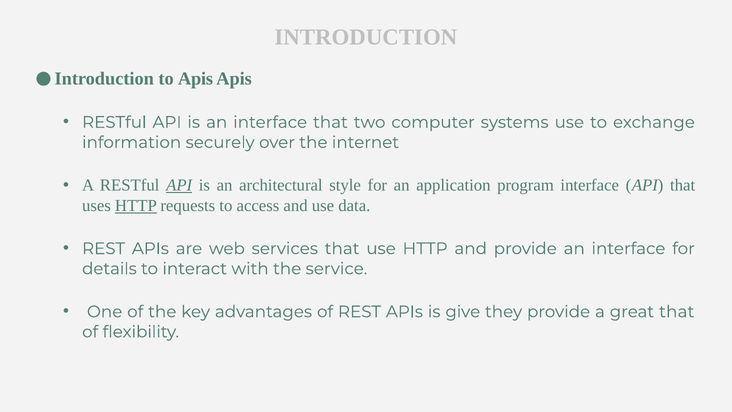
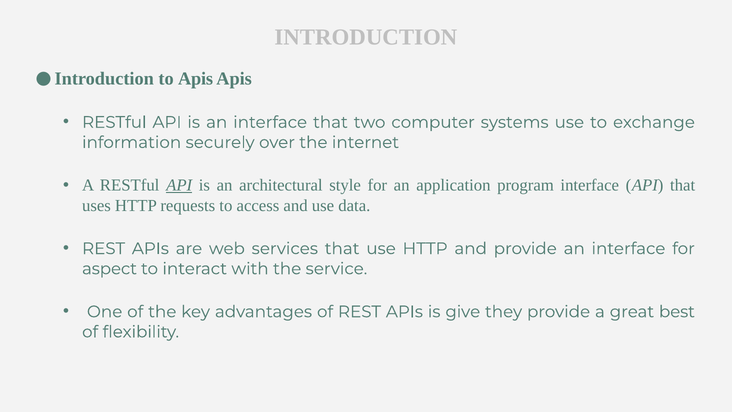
HTTP at (136, 205) underline: present -> none
details: details -> aspect
great that: that -> best
